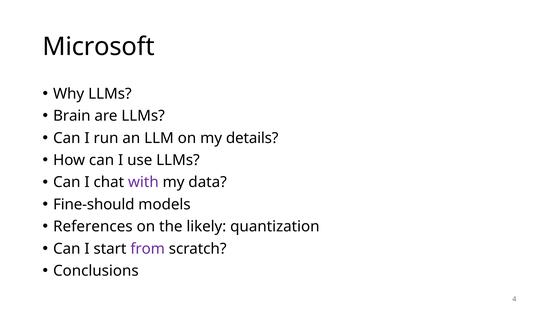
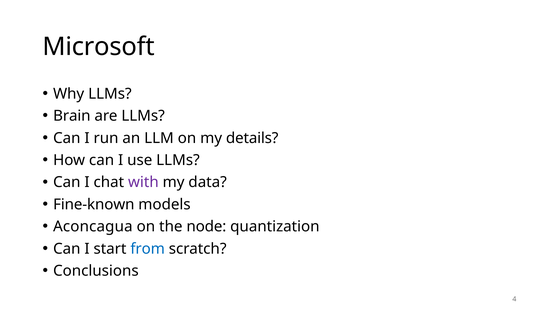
Fine-should: Fine-should -> Fine-known
References: References -> Aconcagua
likely: likely -> node
from colour: purple -> blue
